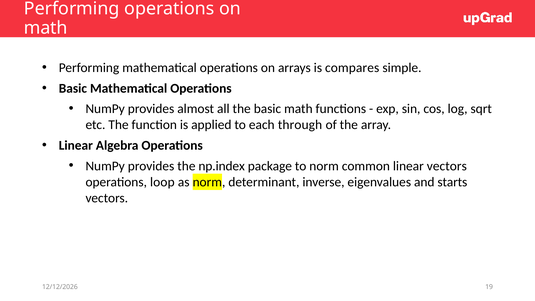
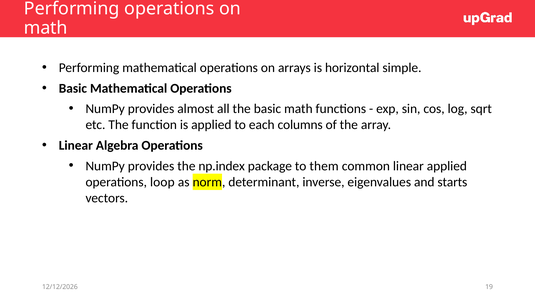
compares: compares -> horizontal
through: through -> columns
to norm: norm -> them
linear vectors: vectors -> applied
